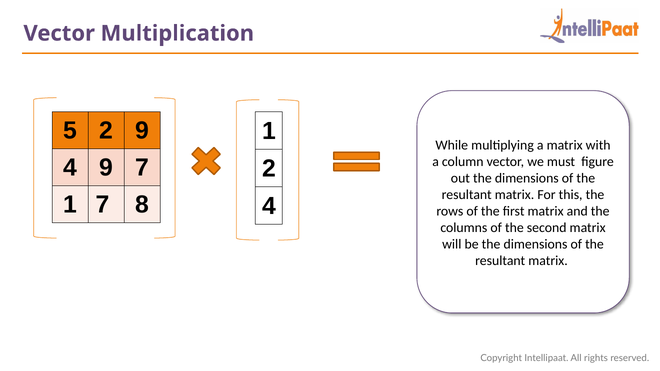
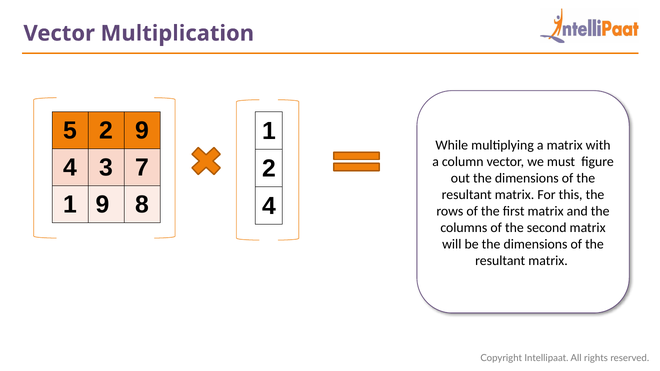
4 9: 9 -> 3
1 7: 7 -> 9
